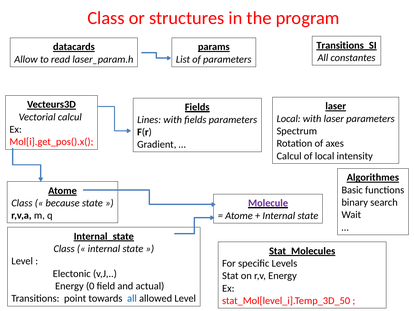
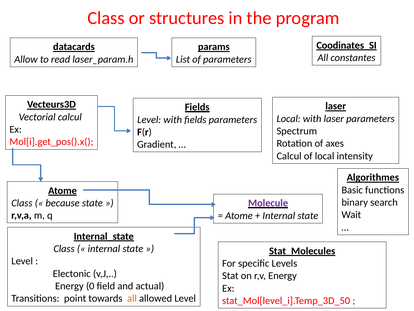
Transitions_SI: Transitions_SI -> Coodinates_SI
Lines at (149, 119): Lines -> Level
all at (132, 298) colour: blue -> orange
